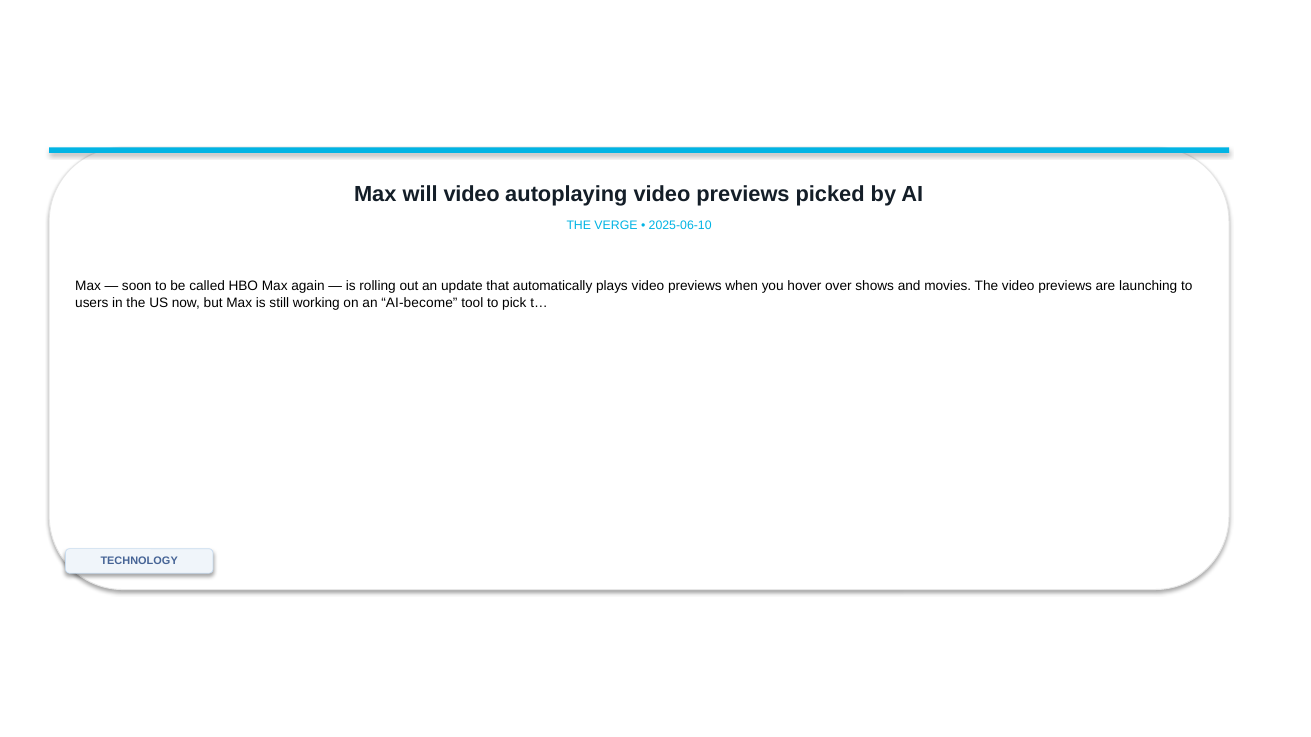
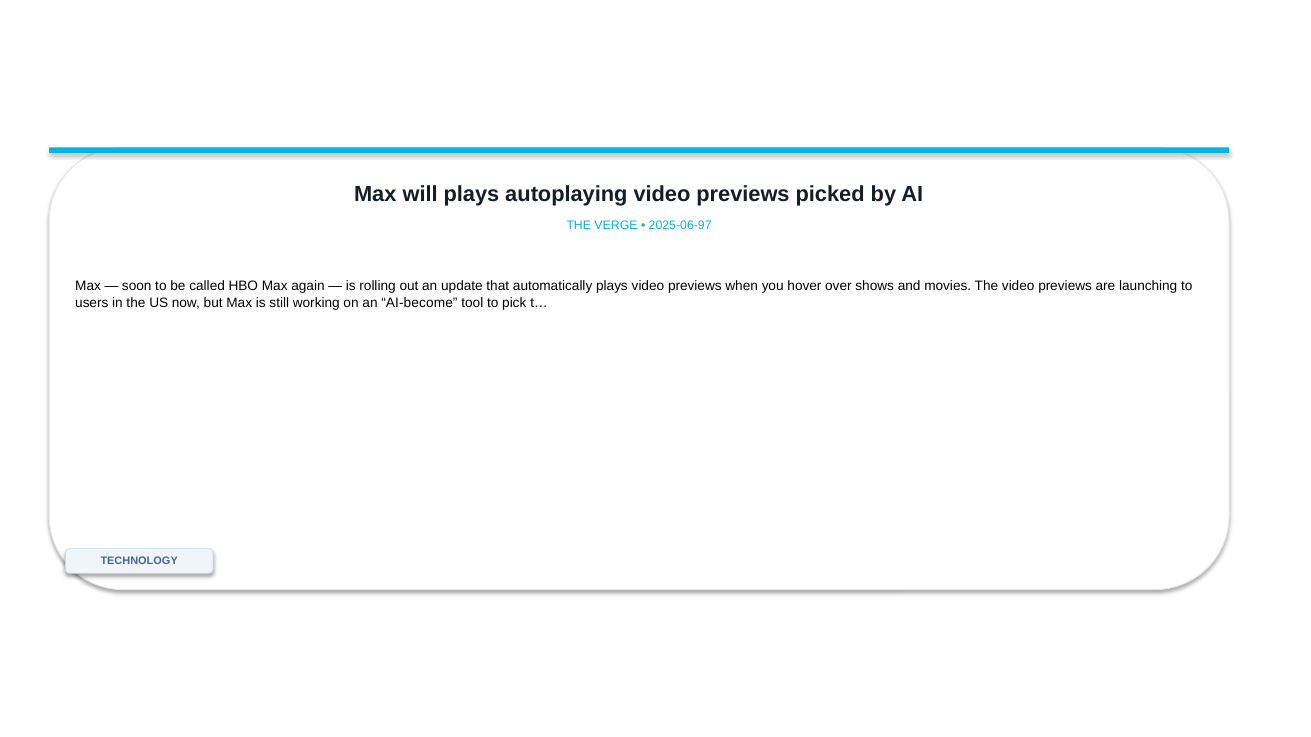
will video: video -> plays
2025-06-10: 2025-06-10 -> 2025-06-97
